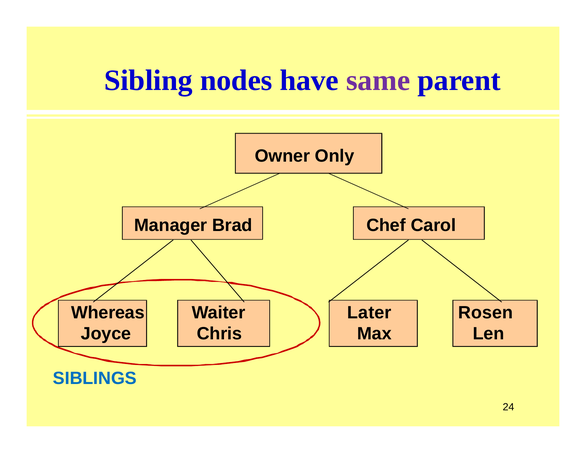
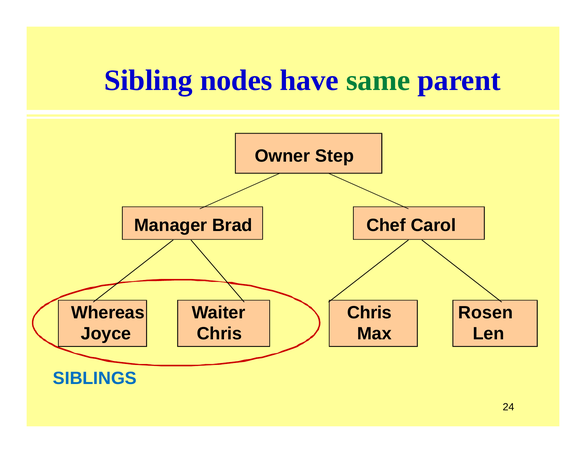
same colour: purple -> green
Only: Only -> Step
Later at (369, 312): Later -> Chris
